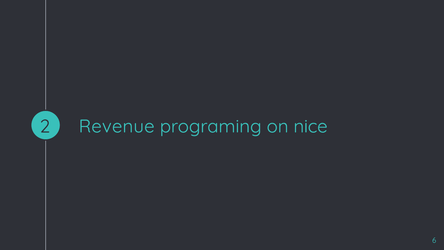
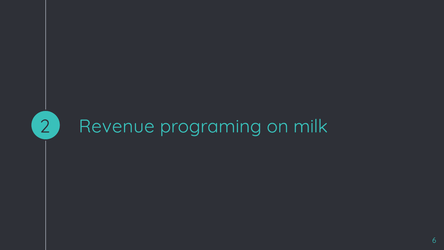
nice: nice -> milk
